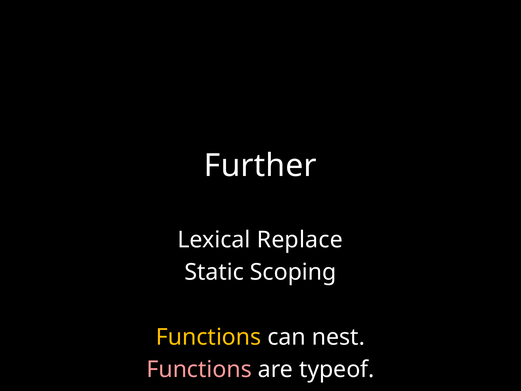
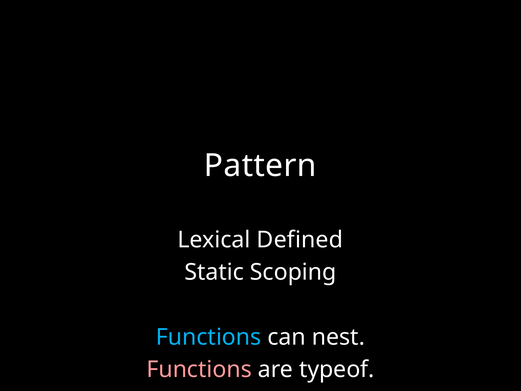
Further: Further -> Pattern
Replace: Replace -> Defined
Functions at (209, 337) colour: yellow -> light blue
